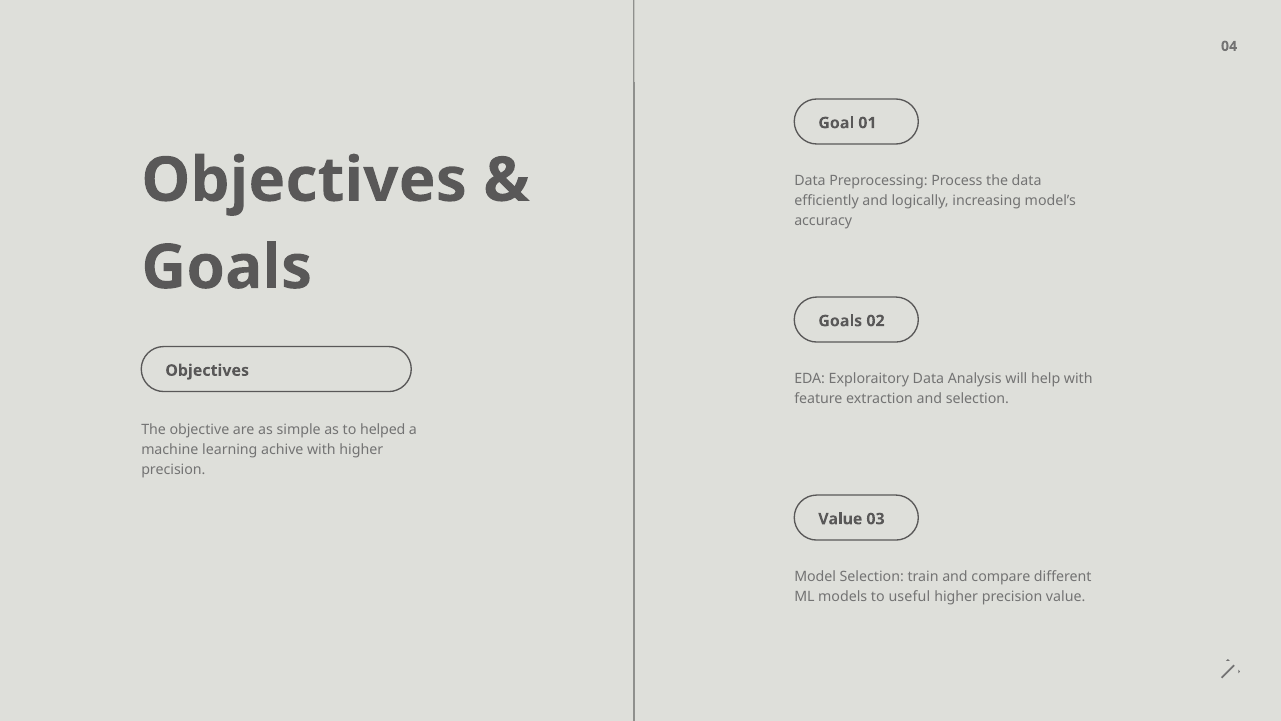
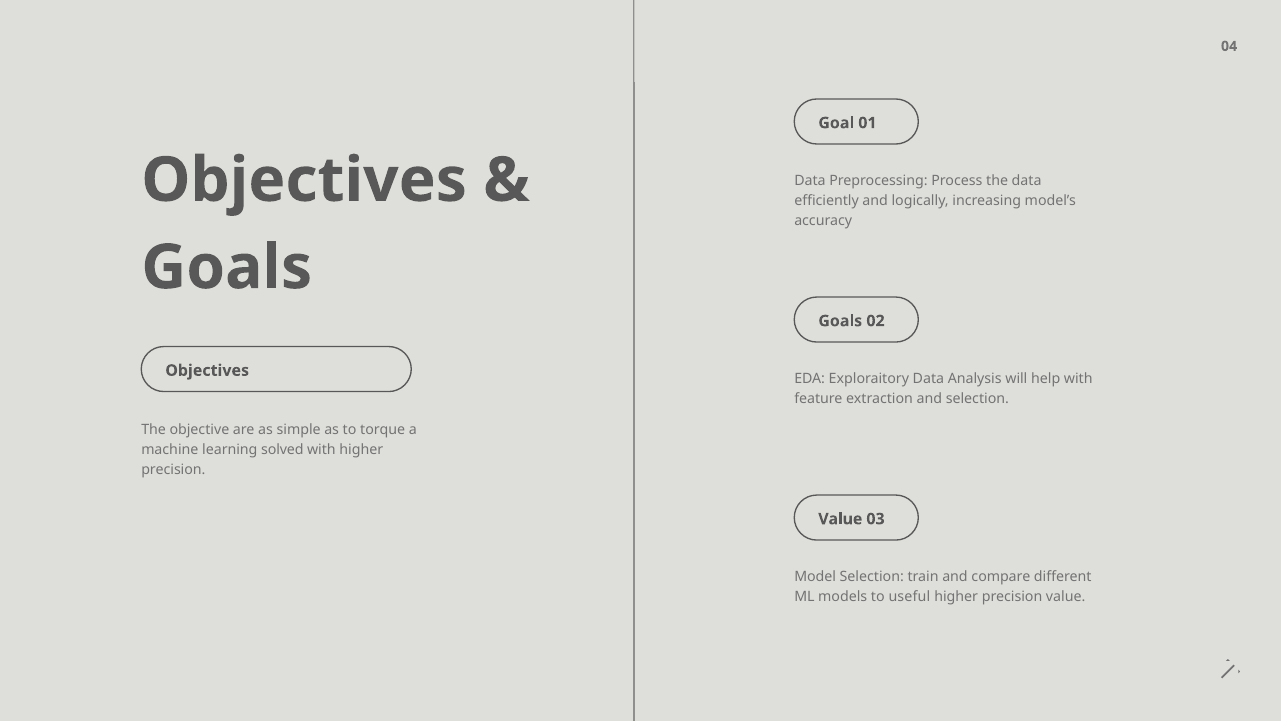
helped: helped -> torque
achive: achive -> solved
